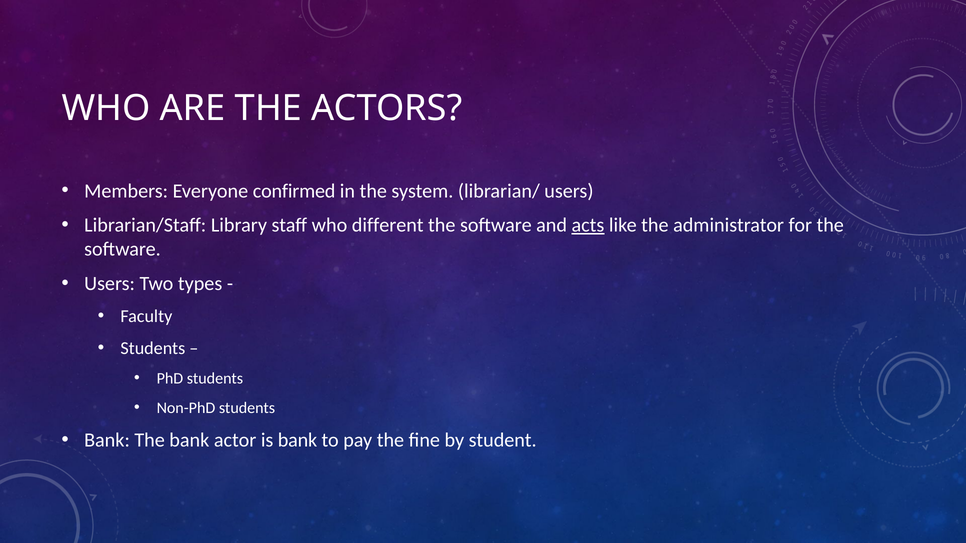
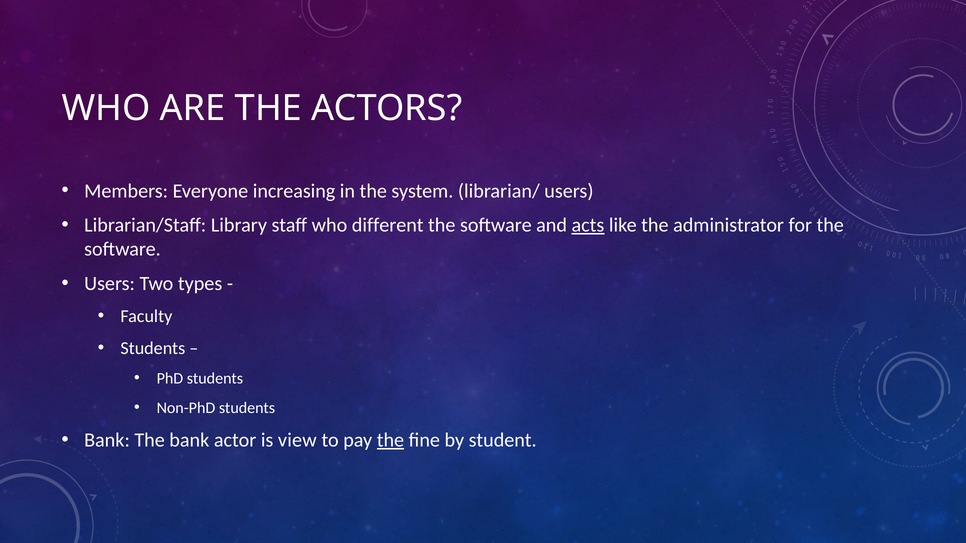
confirmed: confirmed -> increasing
is bank: bank -> view
the at (390, 440) underline: none -> present
